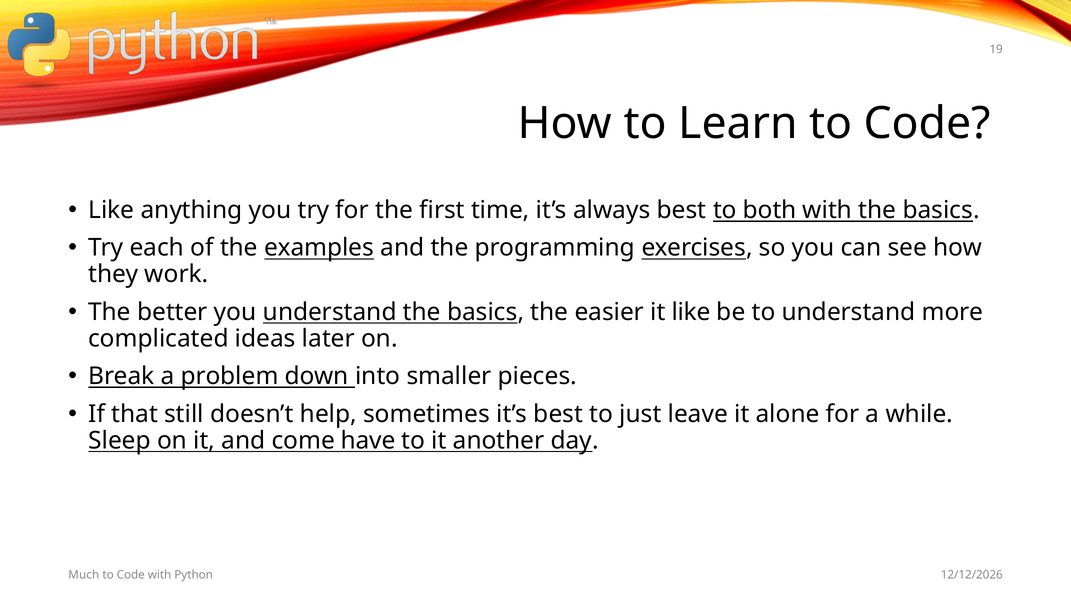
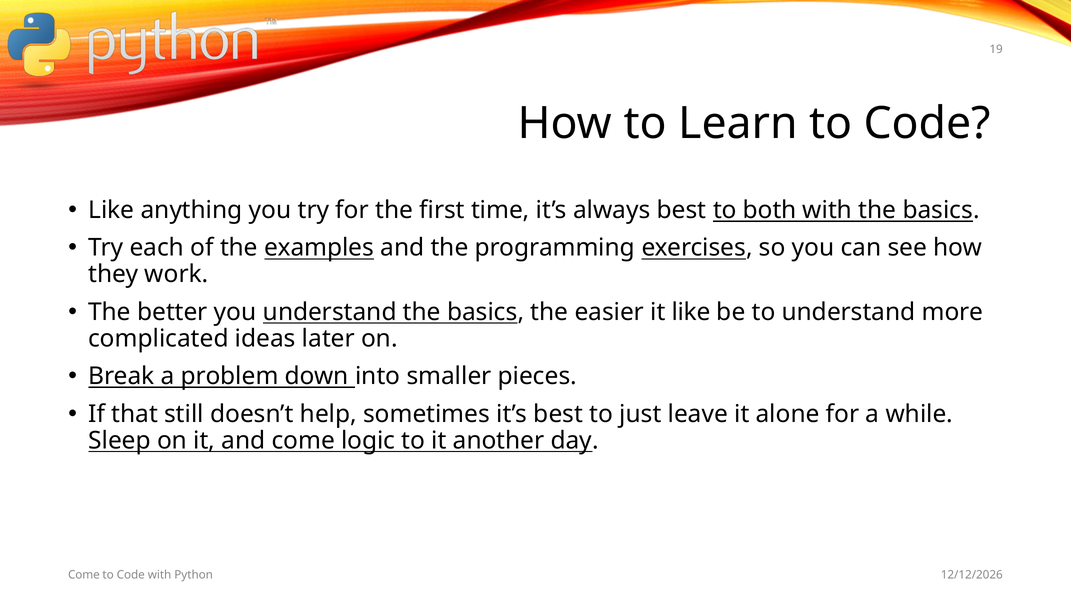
have: have -> logic
Much at (84, 574): Much -> Come
